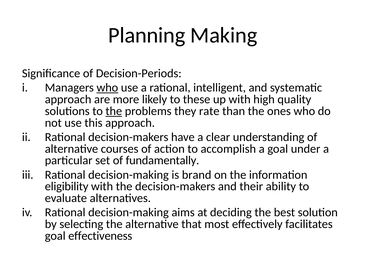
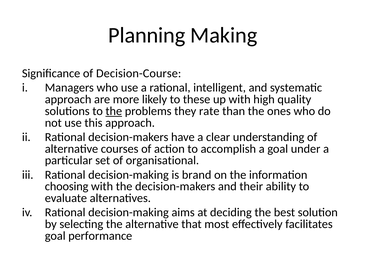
Decision-Periods: Decision-Periods -> Decision-Course
who at (107, 88) underline: present -> none
fundamentally: fundamentally -> organisational
eligibility: eligibility -> choosing
effectiveness: effectiveness -> performance
